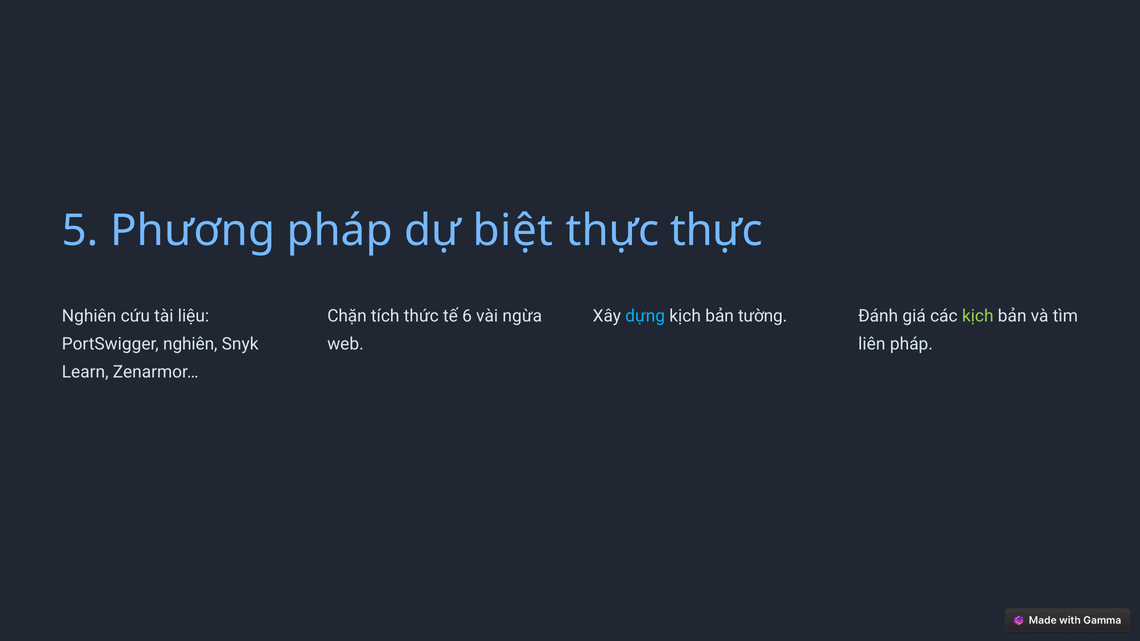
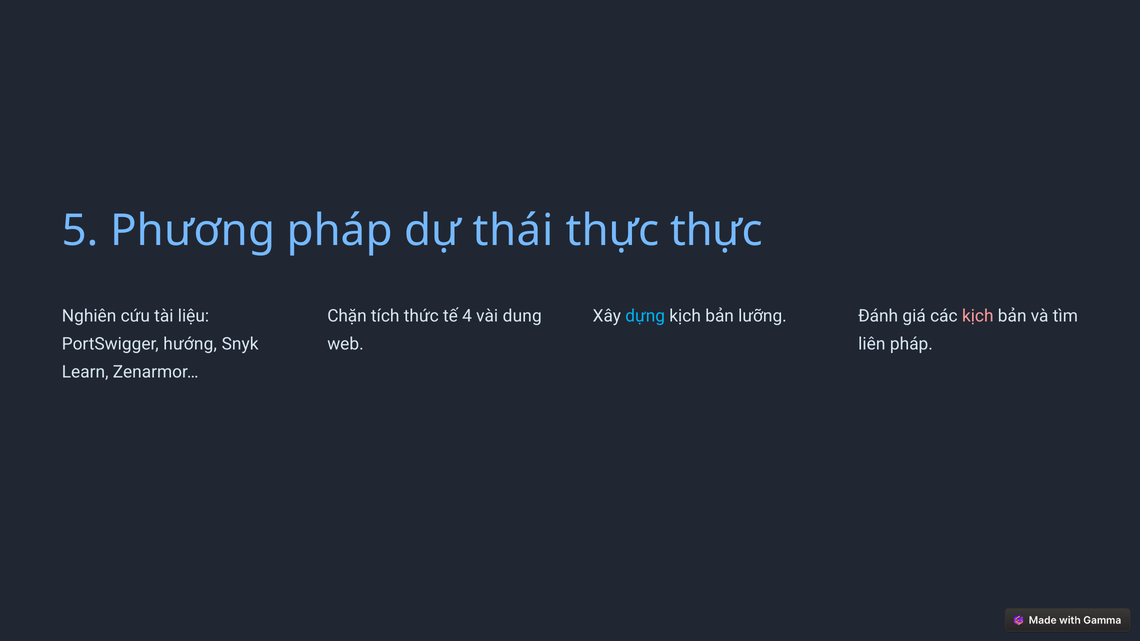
biệt: biệt -> thái
6: 6 -> 4
ngừa: ngừa -> dung
tường: tường -> lưỡng
kịch at (978, 316) colour: light green -> pink
PortSwigger nghiên: nghiên -> hướng
